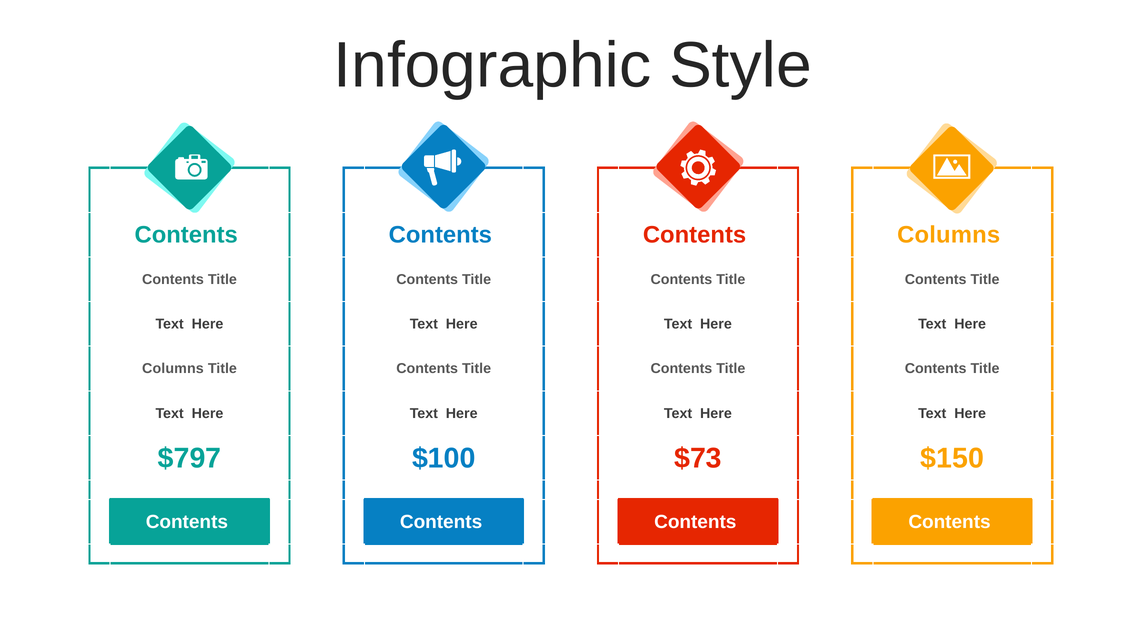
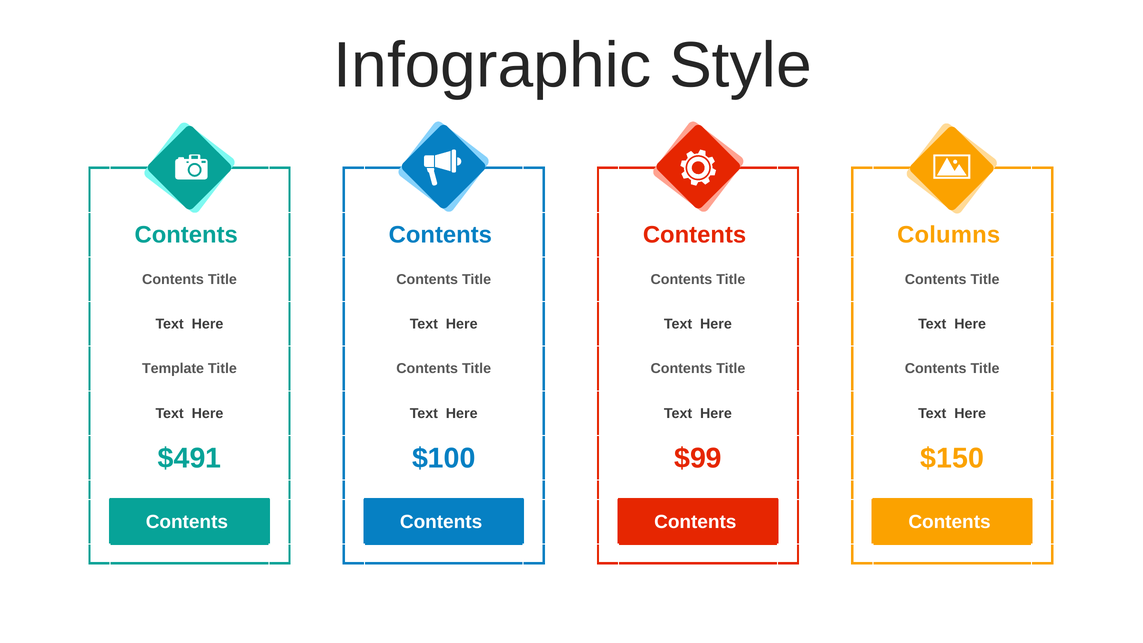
Columns at (173, 369): Columns -> Template
$797: $797 -> $491
$73: $73 -> $99
